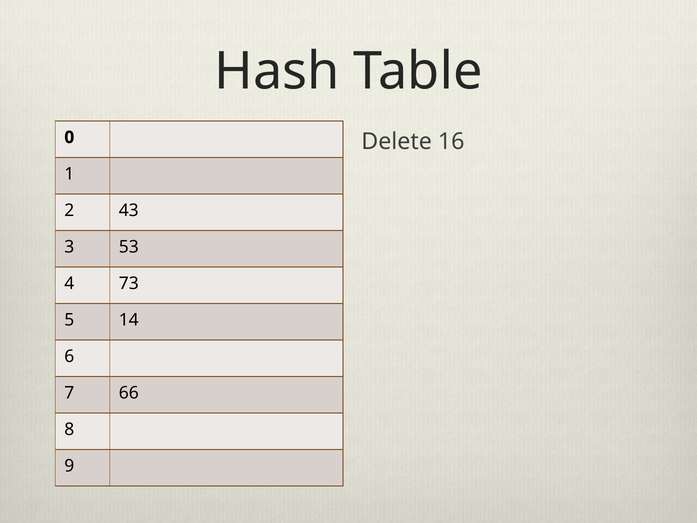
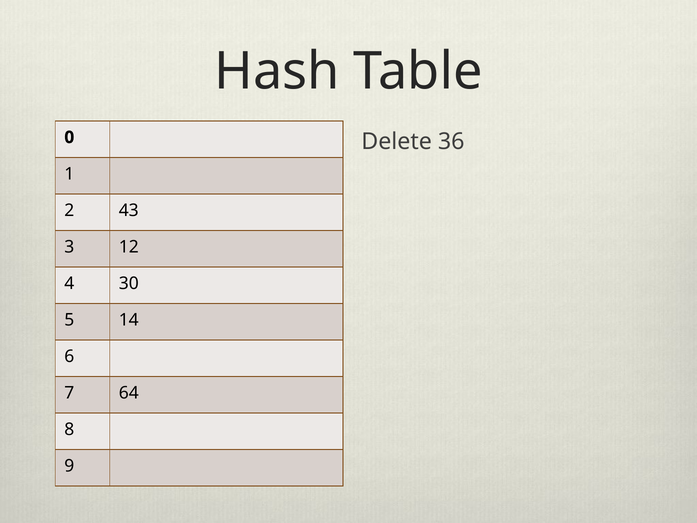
16: 16 -> 36
53: 53 -> 12
73: 73 -> 30
66: 66 -> 64
